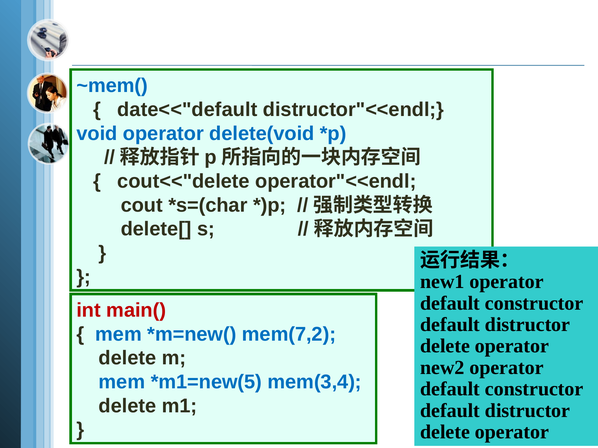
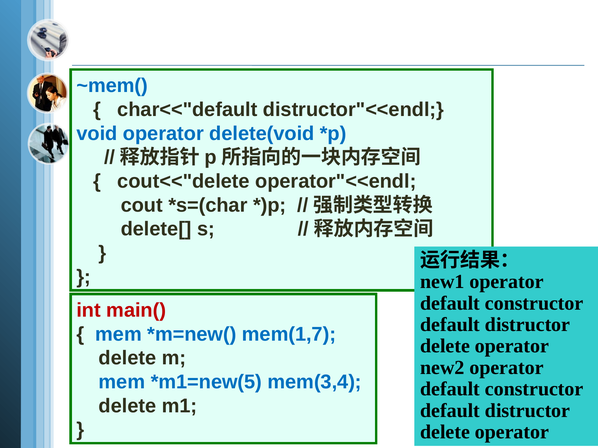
date<<"default: date<<"default -> char<<"default
mem(7,2: mem(7,2 -> mem(1,7
